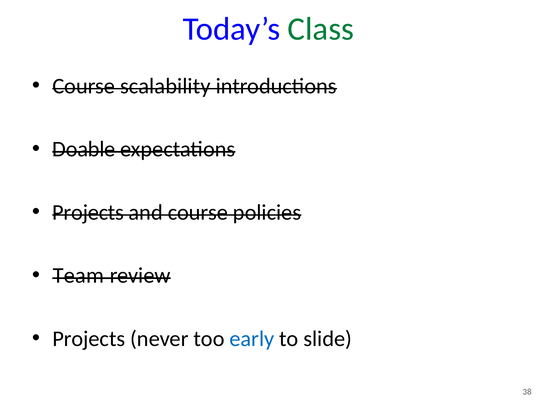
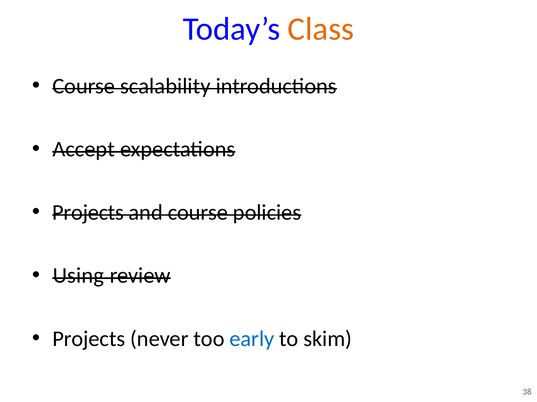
Class colour: green -> orange
Doable: Doable -> Accept
Team: Team -> Using
slide: slide -> skim
